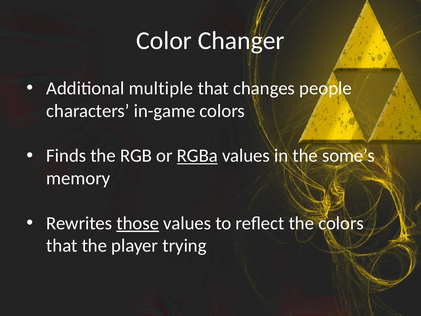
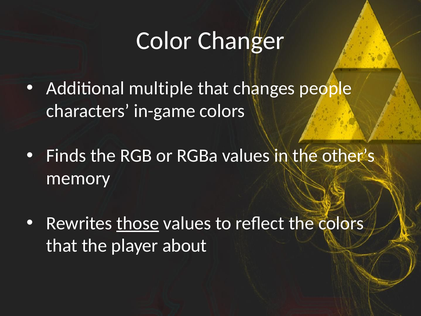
RGBa underline: present -> none
some’s: some’s -> other’s
trying: trying -> about
